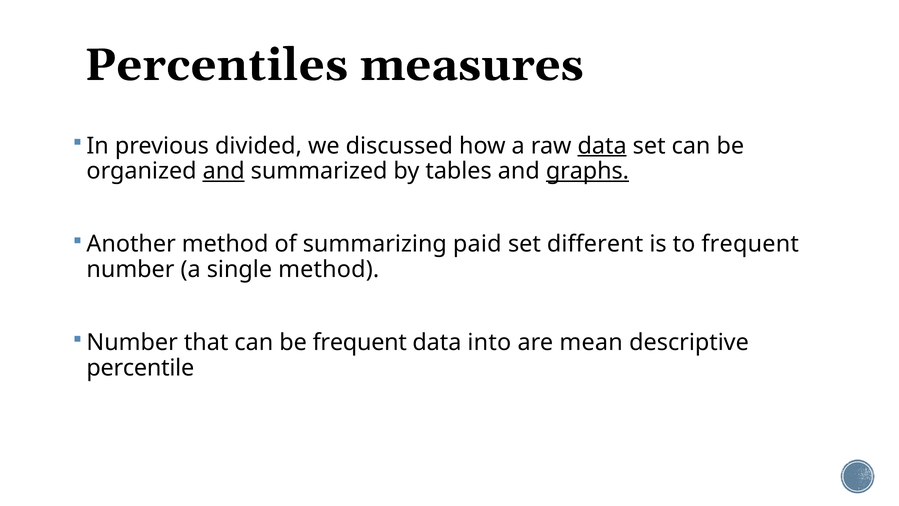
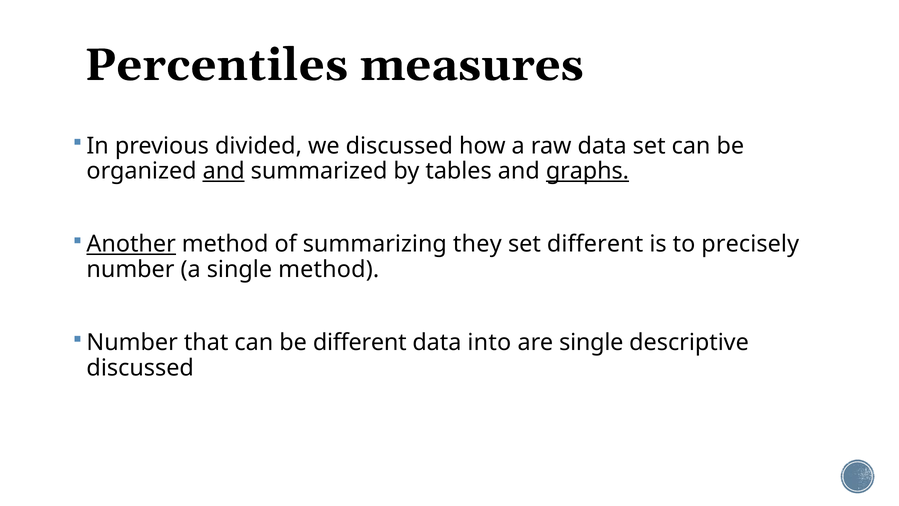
data at (602, 146) underline: present -> none
Another underline: none -> present
paid: paid -> they
to frequent: frequent -> precisely
be frequent: frequent -> different
are mean: mean -> single
percentile at (140, 368): percentile -> discussed
